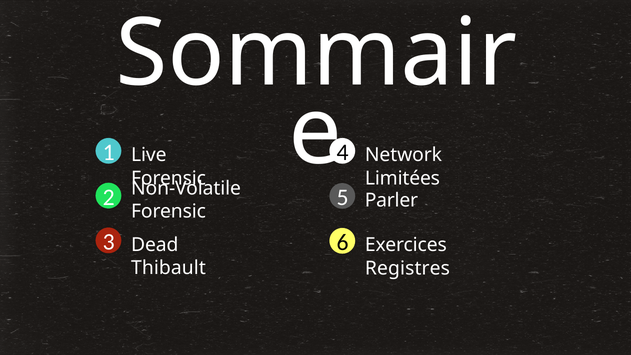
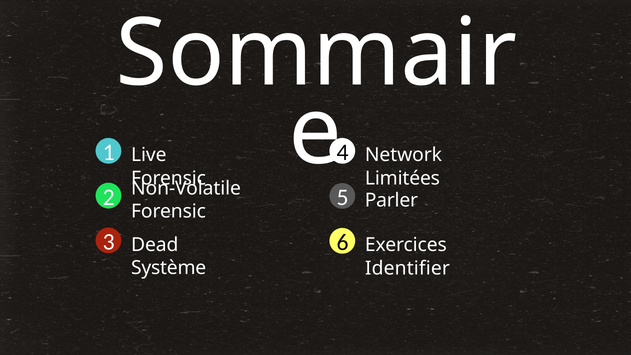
Thibault: Thibault -> Système
Registres: Registres -> Identifier
